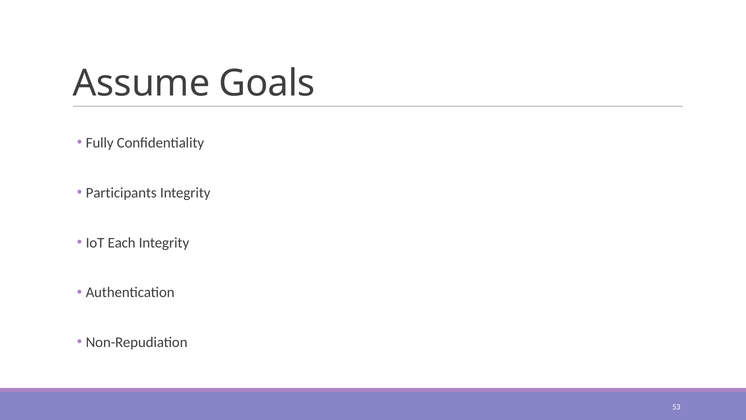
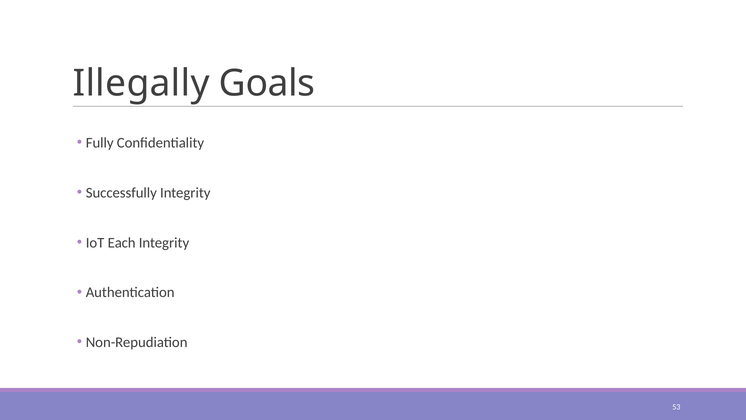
Assume: Assume -> Illegally
Participants: Participants -> Successfully
